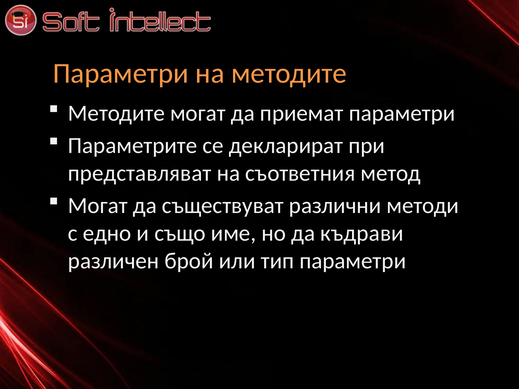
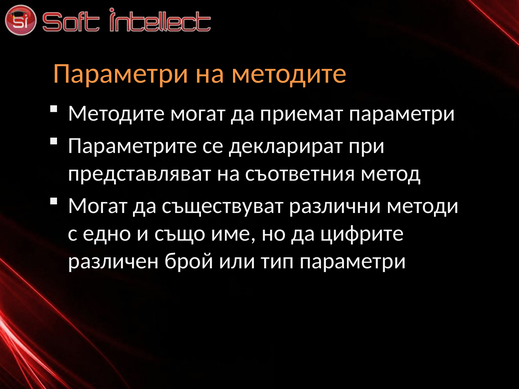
къдрави: къдрави -> цифрите
